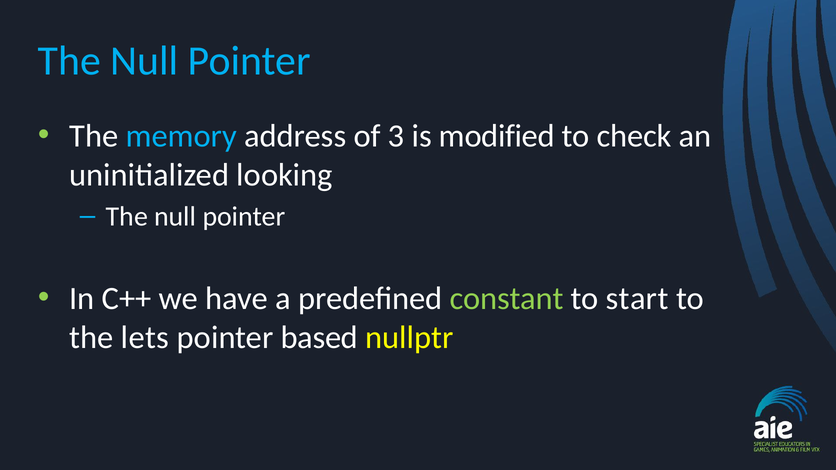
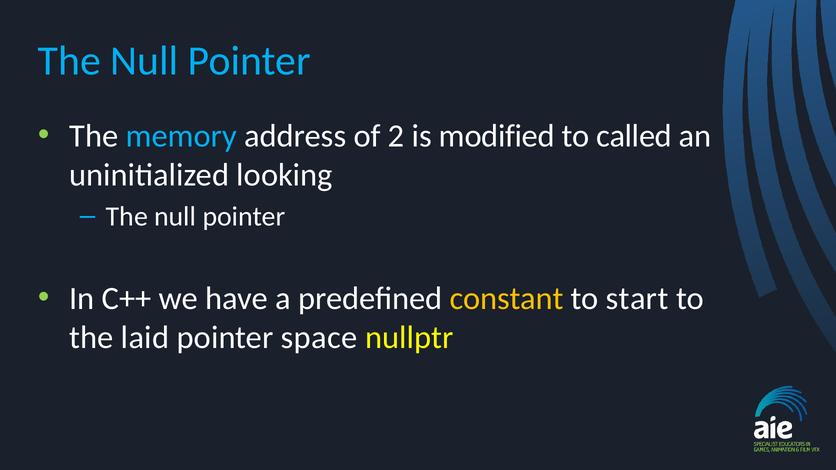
3: 3 -> 2
check: check -> called
constant colour: light green -> yellow
lets: lets -> laid
based: based -> space
